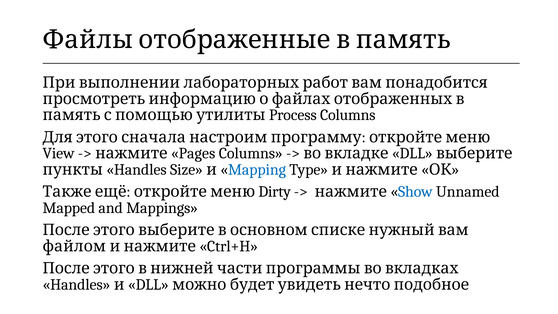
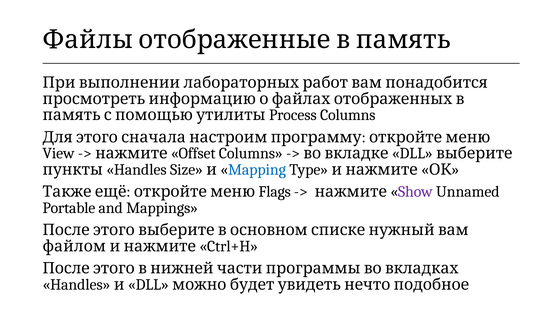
Pages: Pages -> Offset
Dirty: Dirty -> Flags
Show colour: blue -> purple
Mapped: Mapped -> Portable
